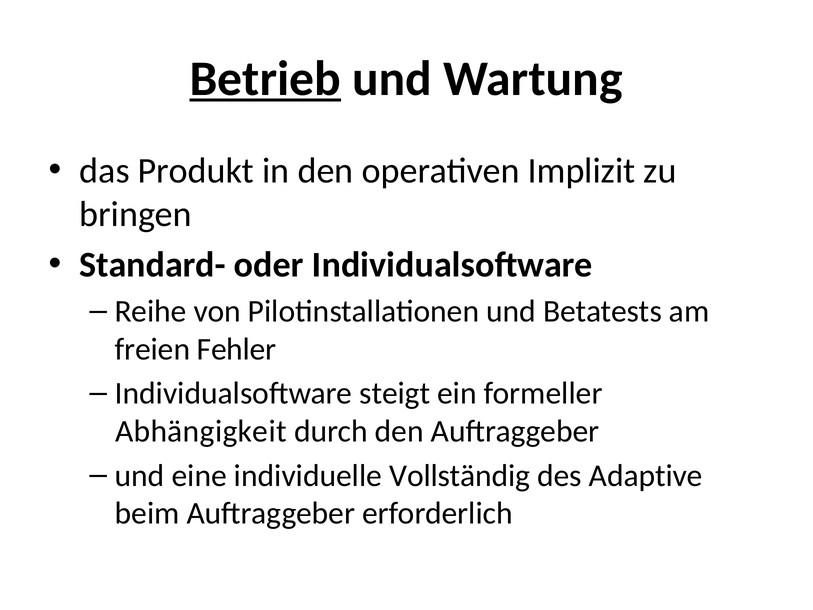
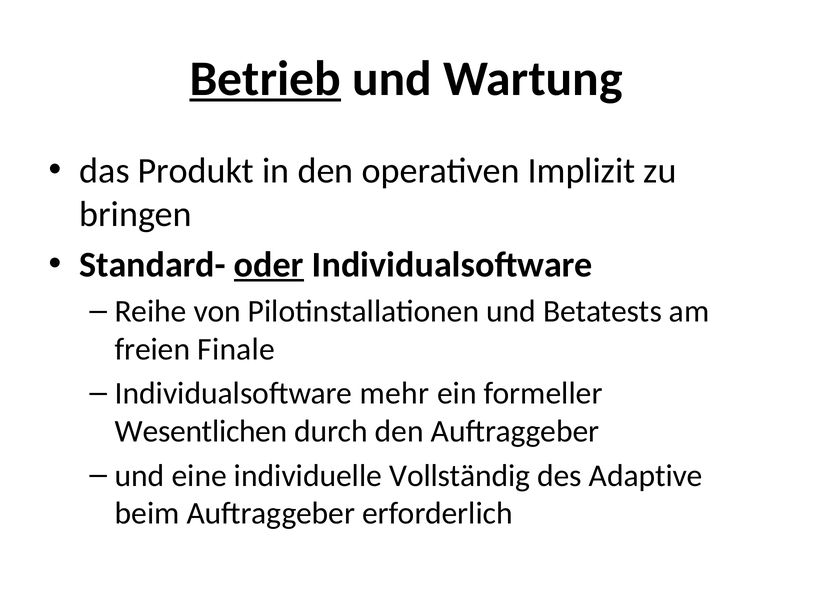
oder underline: none -> present
Fehler: Fehler -> Finale
steigt: steigt -> mehr
Abhängigkeit: Abhängigkeit -> Wesentlichen
